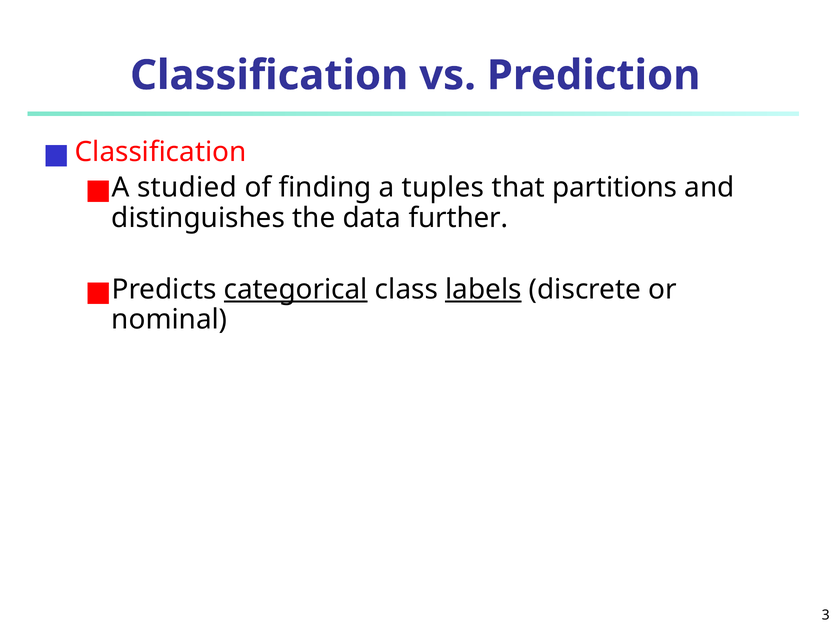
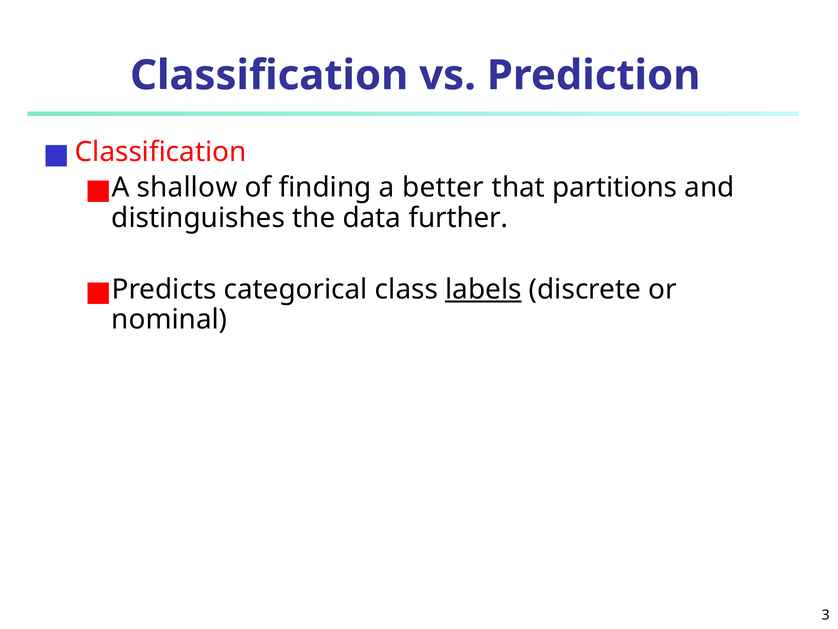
studied: studied -> shallow
tuples: tuples -> better
categorical underline: present -> none
